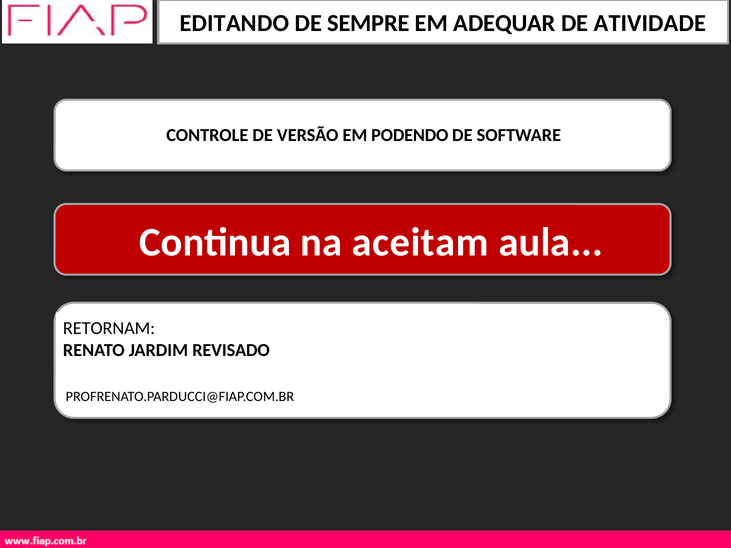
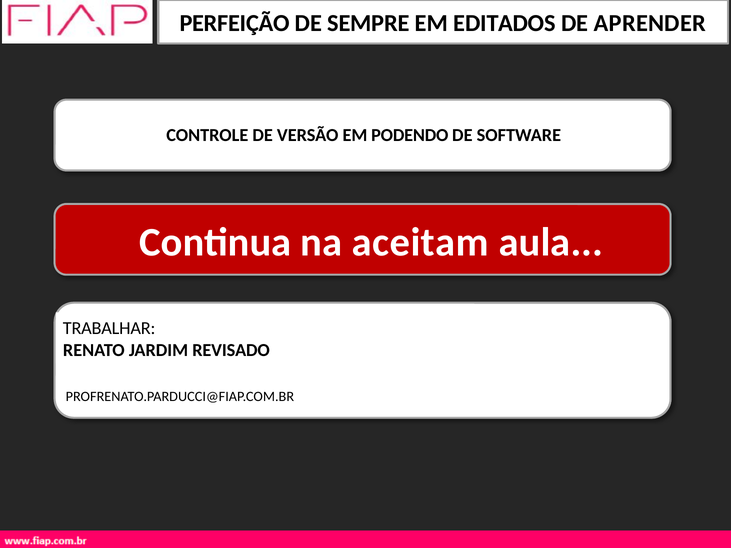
EDITANDO: EDITANDO -> PERFEIÇÃO
ADEQUAR: ADEQUAR -> EDITADOS
ATIVIDADE: ATIVIDADE -> APRENDER
RETORNAM: RETORNAM -> TRABALHAR
